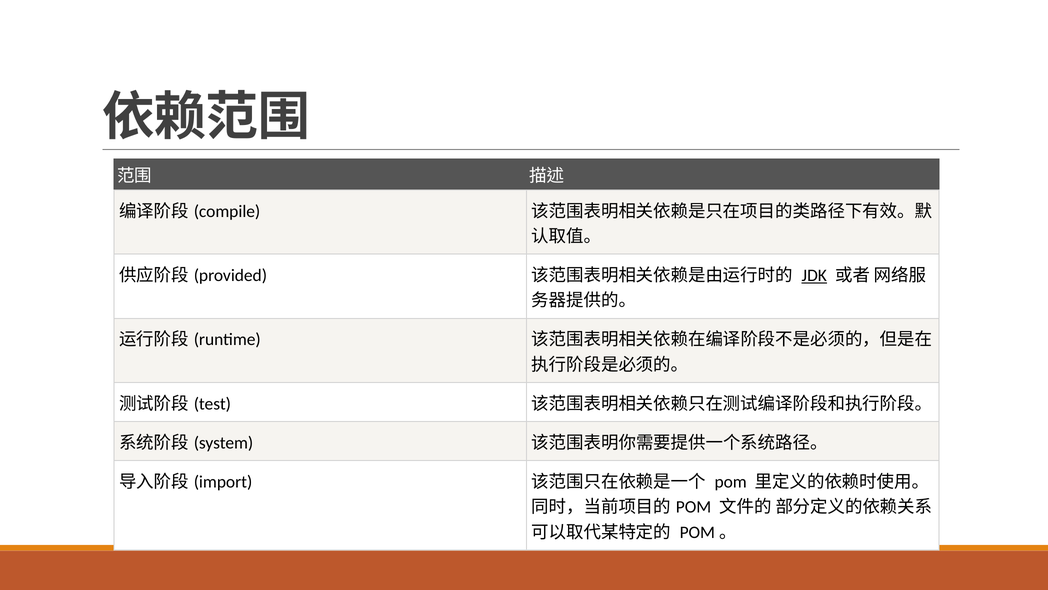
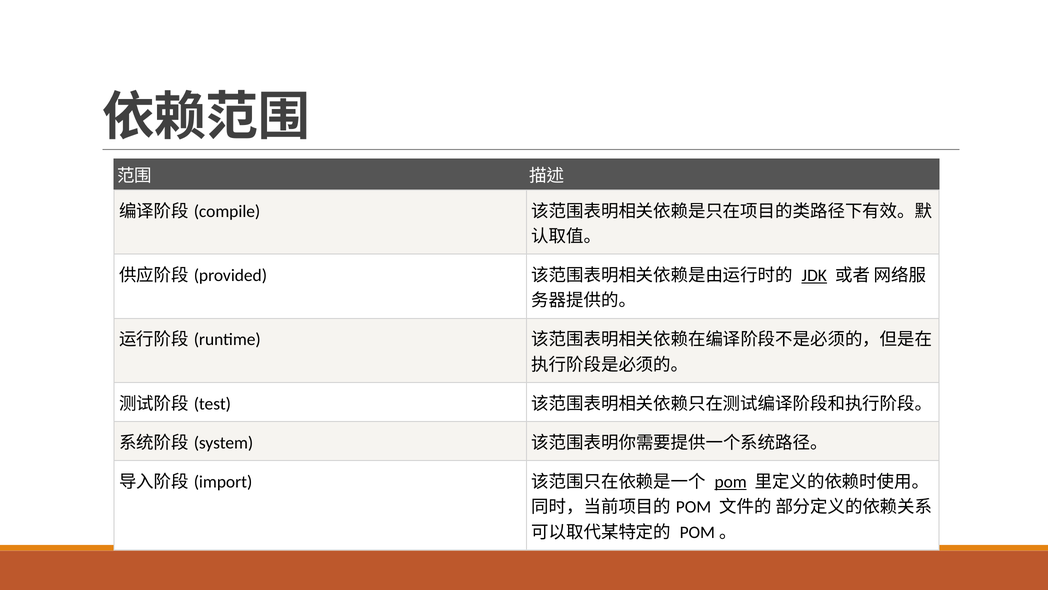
pom at (731, 482) underline: none -> present
